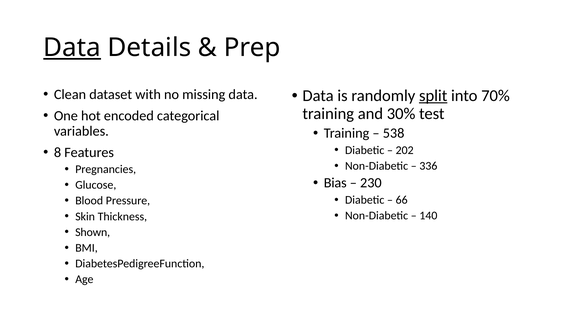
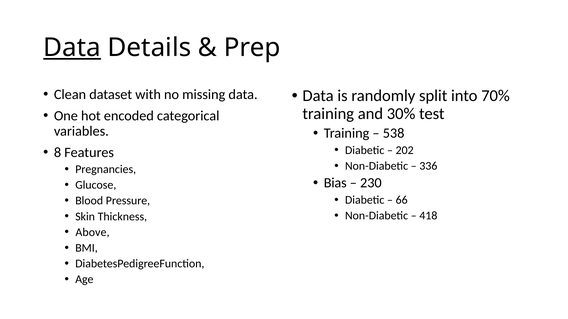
split underline: present -> none
140: 140 -> 418
Shown: Shown -> Above
